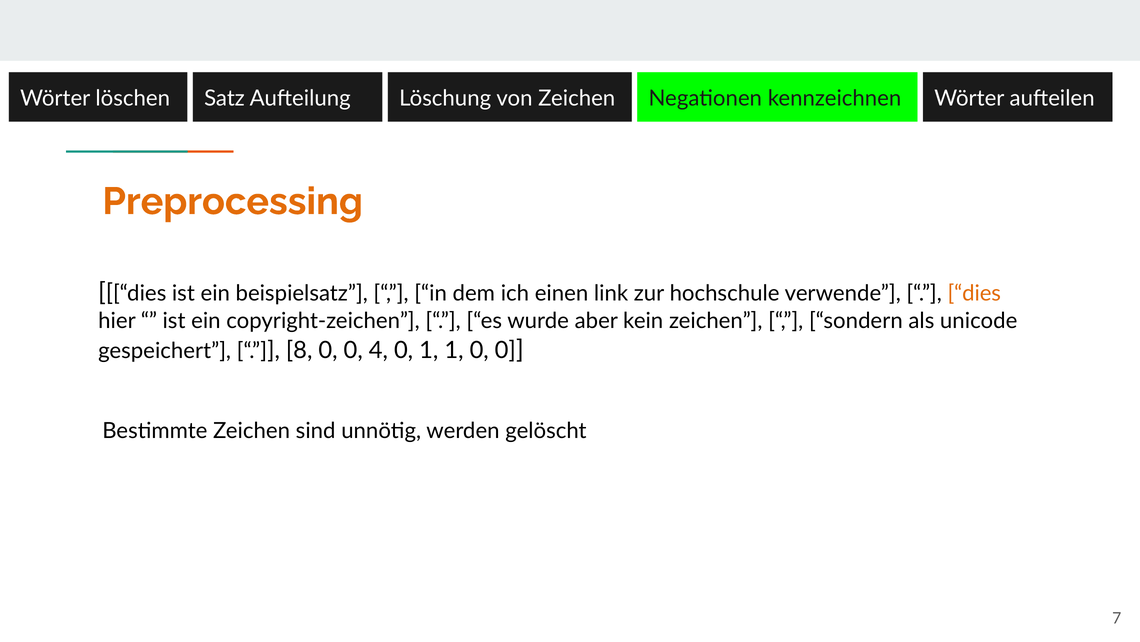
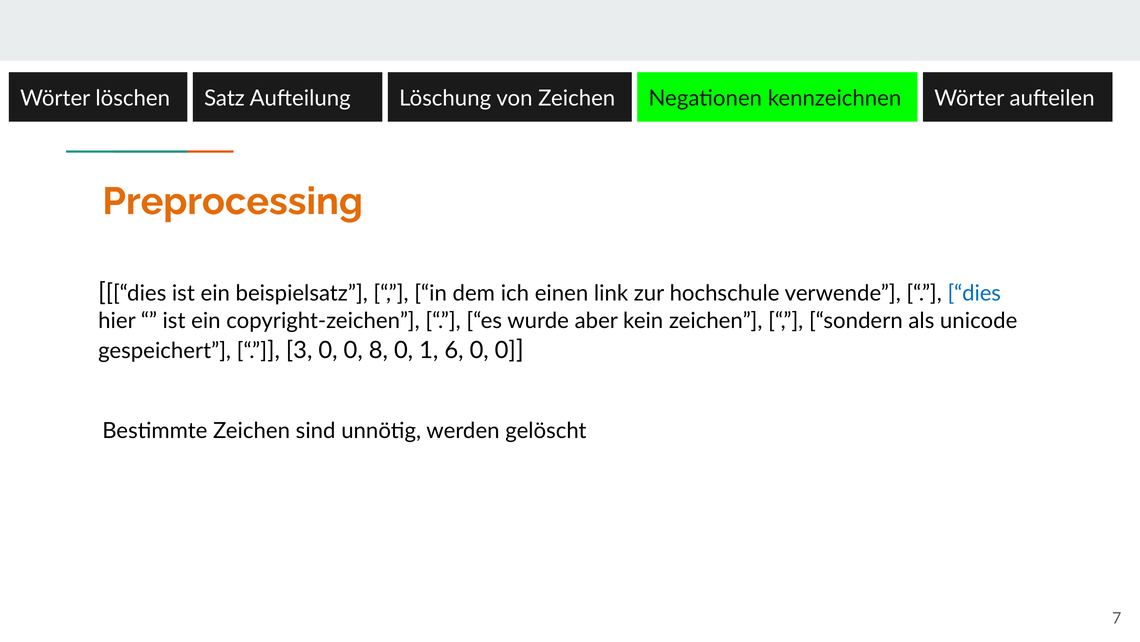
dies at (974, 293) colour: orange -> blue
8: 8 -> 3
4: 4 -> 8
1 1: 1 -> 6
